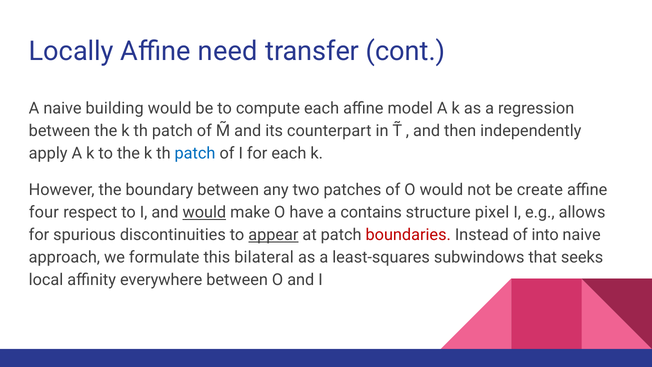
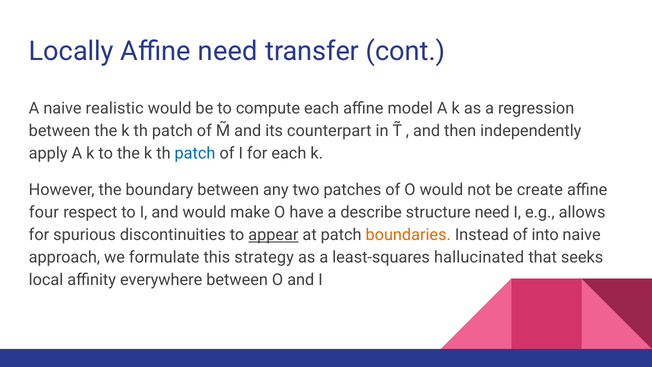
building: building -> realistic
would at (204, 212) underline: present -> none
contains: contains -> describe
structure pixel: pixel -> need
boundaries colour: red -> orange
bilateral: bilateral -> strategy
subwindows: subwindows -> hallucinated
